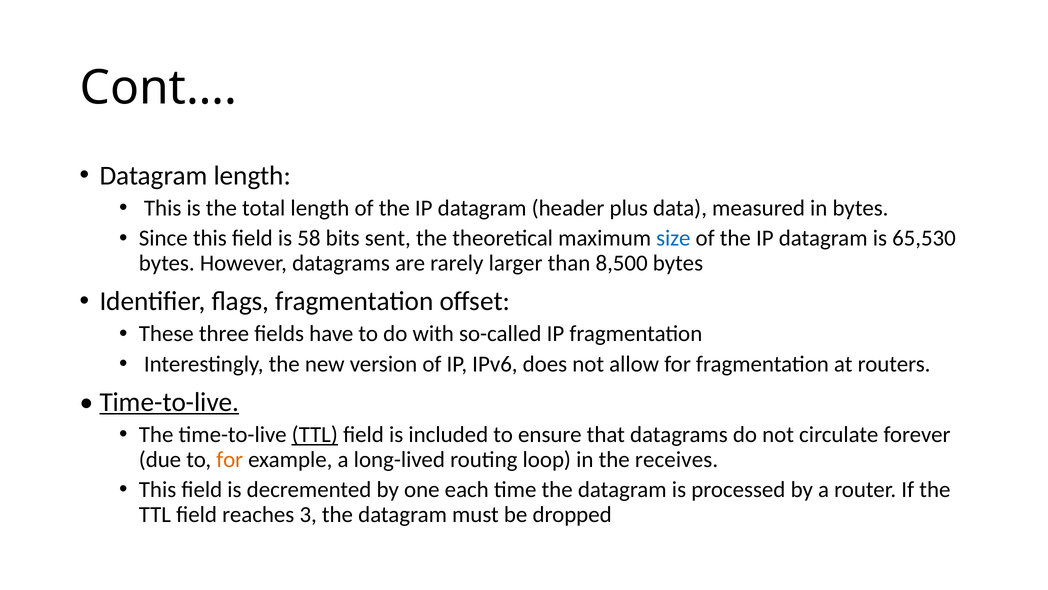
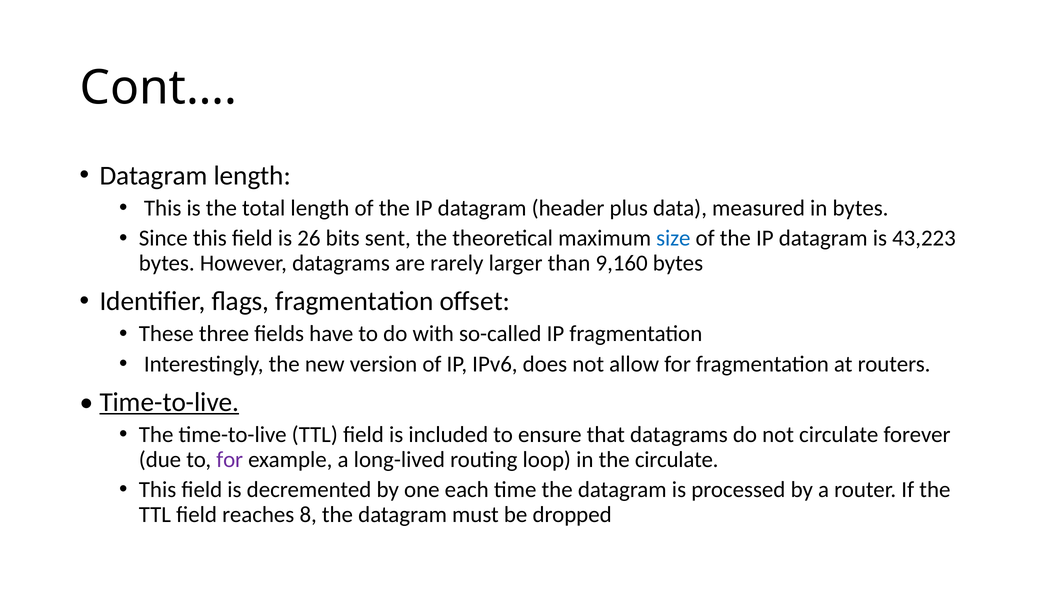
58: 58 -> 26
65,530: 65,530 -> 43,223
8,500: 8,500 -> 9,160
TTL at (315, 434) underline: present -> none
for at (230, 459) colour: orange -> purple
the receives: receives -> circulate
3: 3 -> 8
